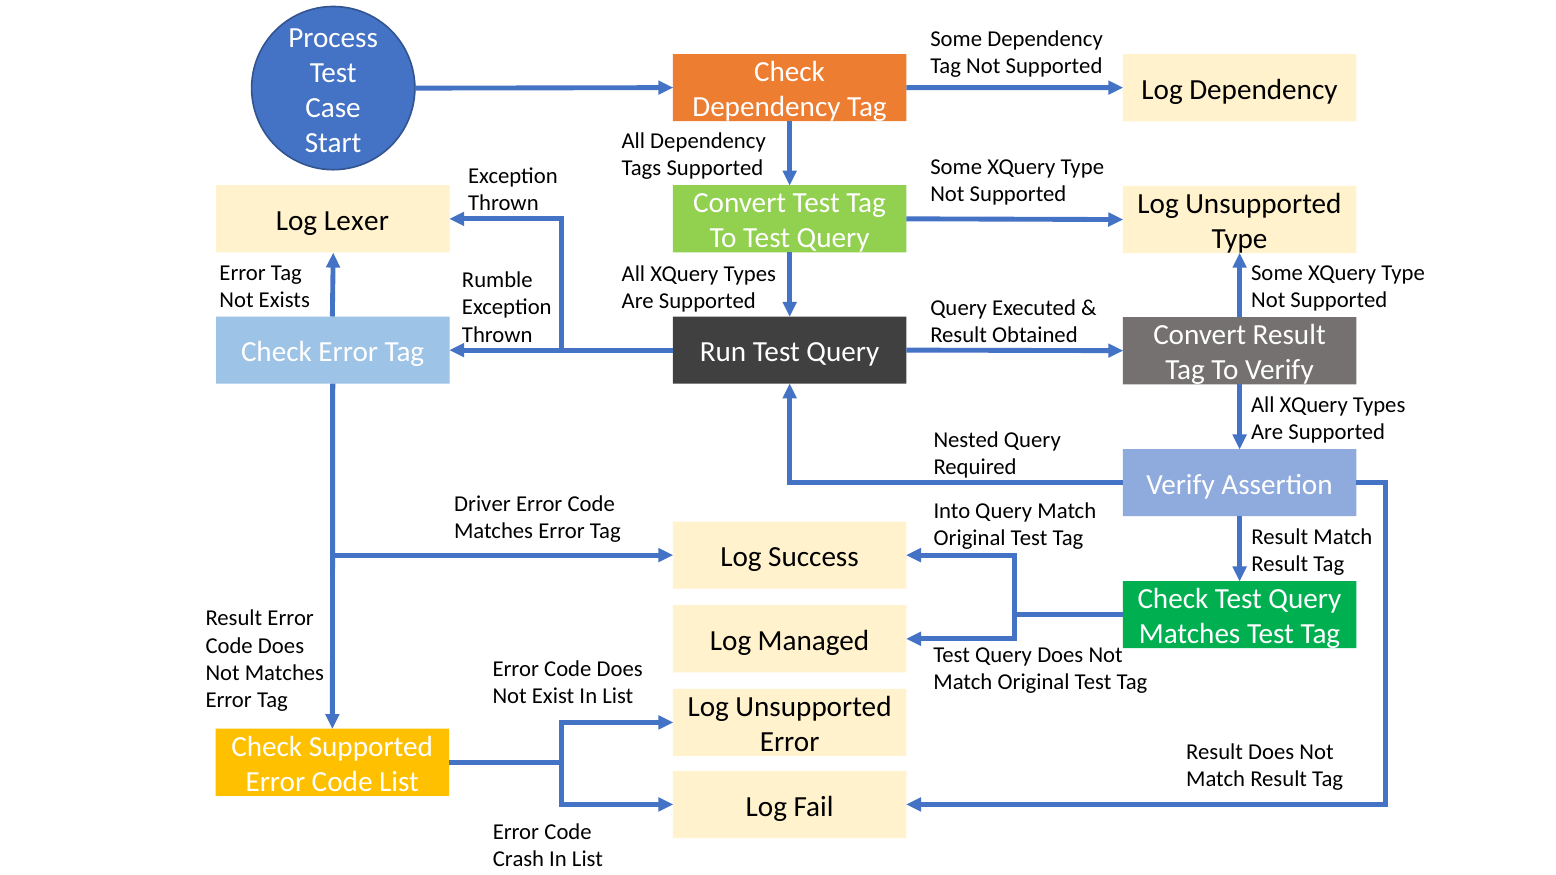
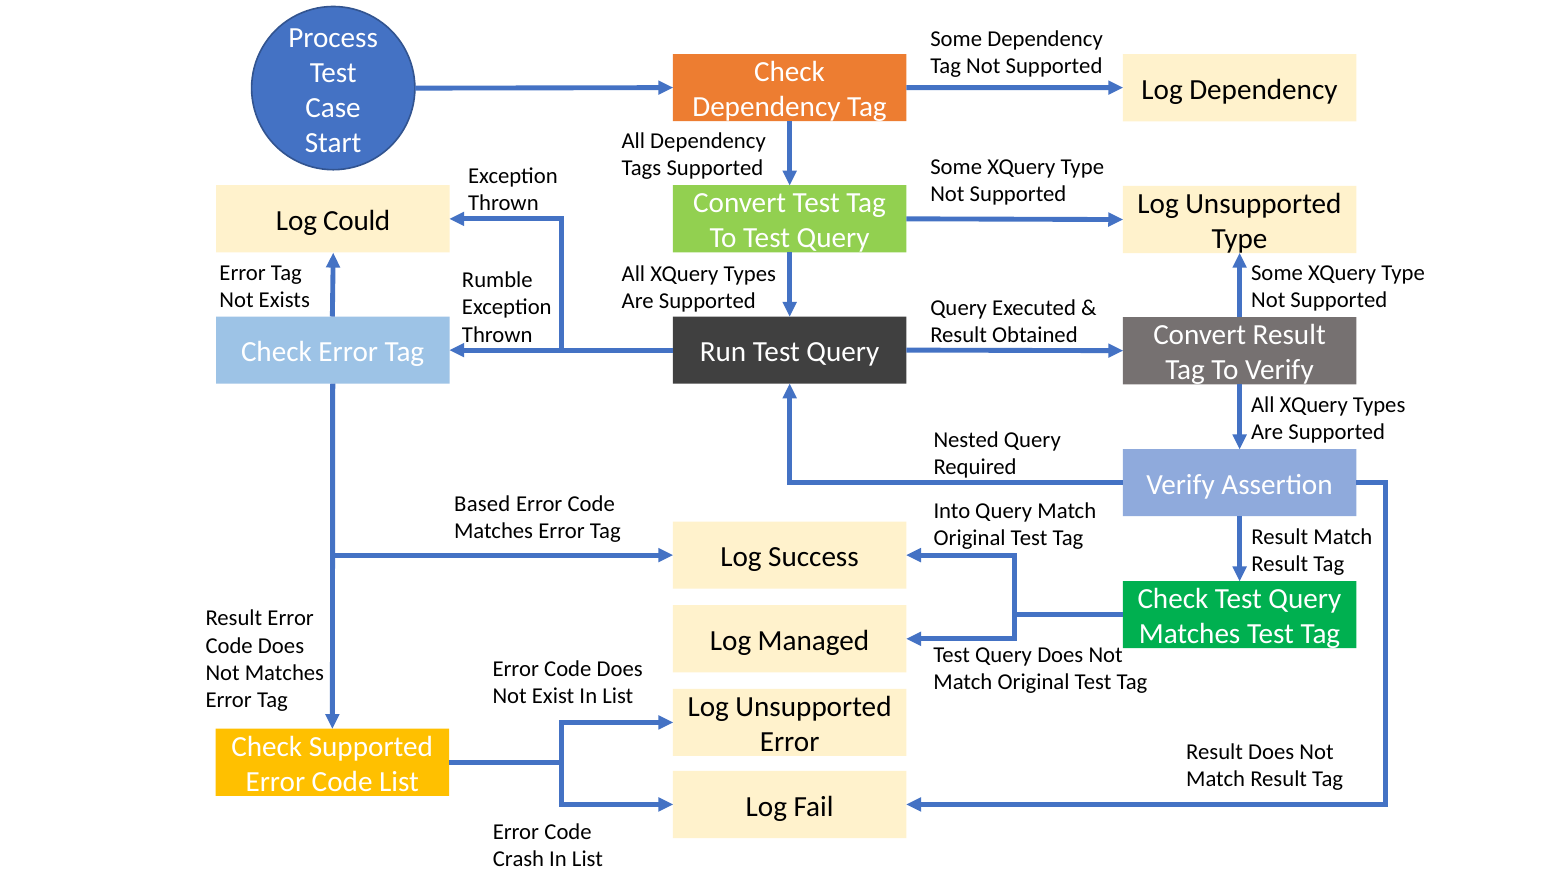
Lexer: Lexer -> Could
Driver: Driver -> Based
